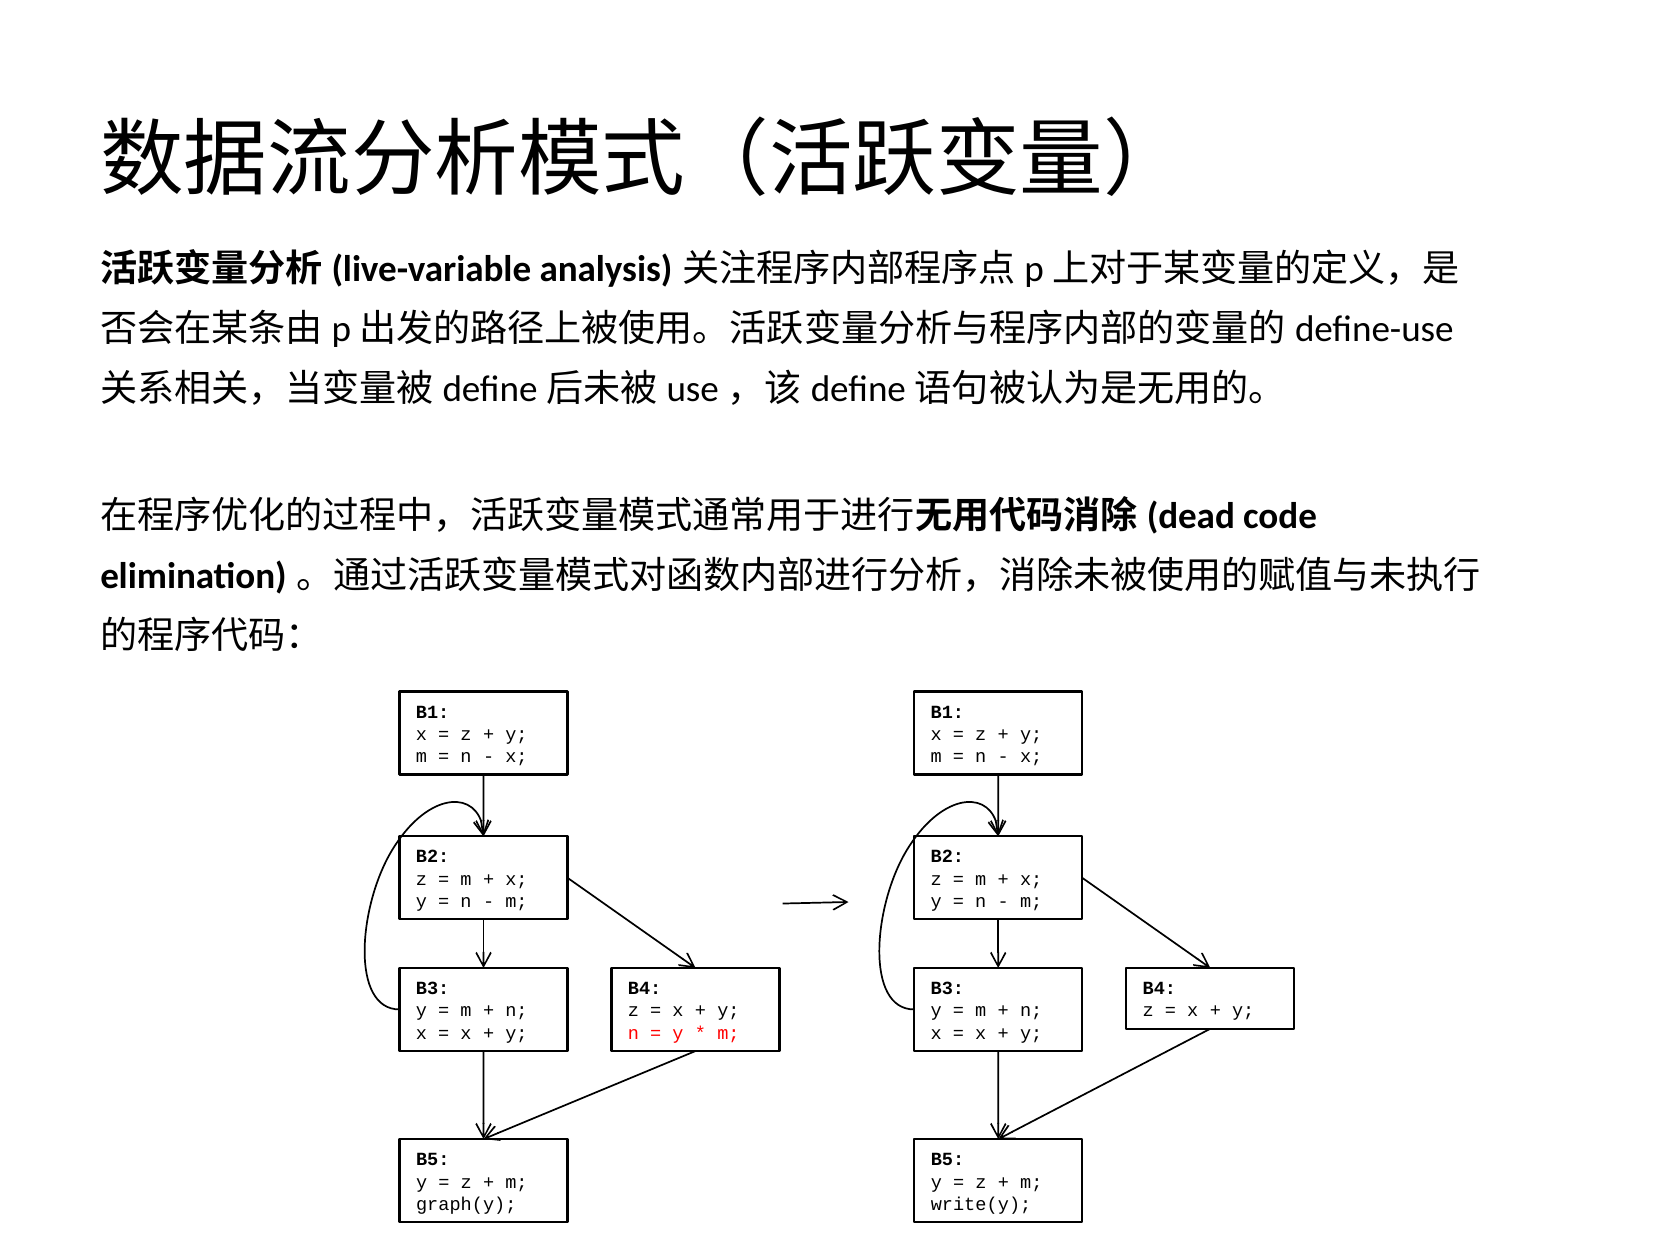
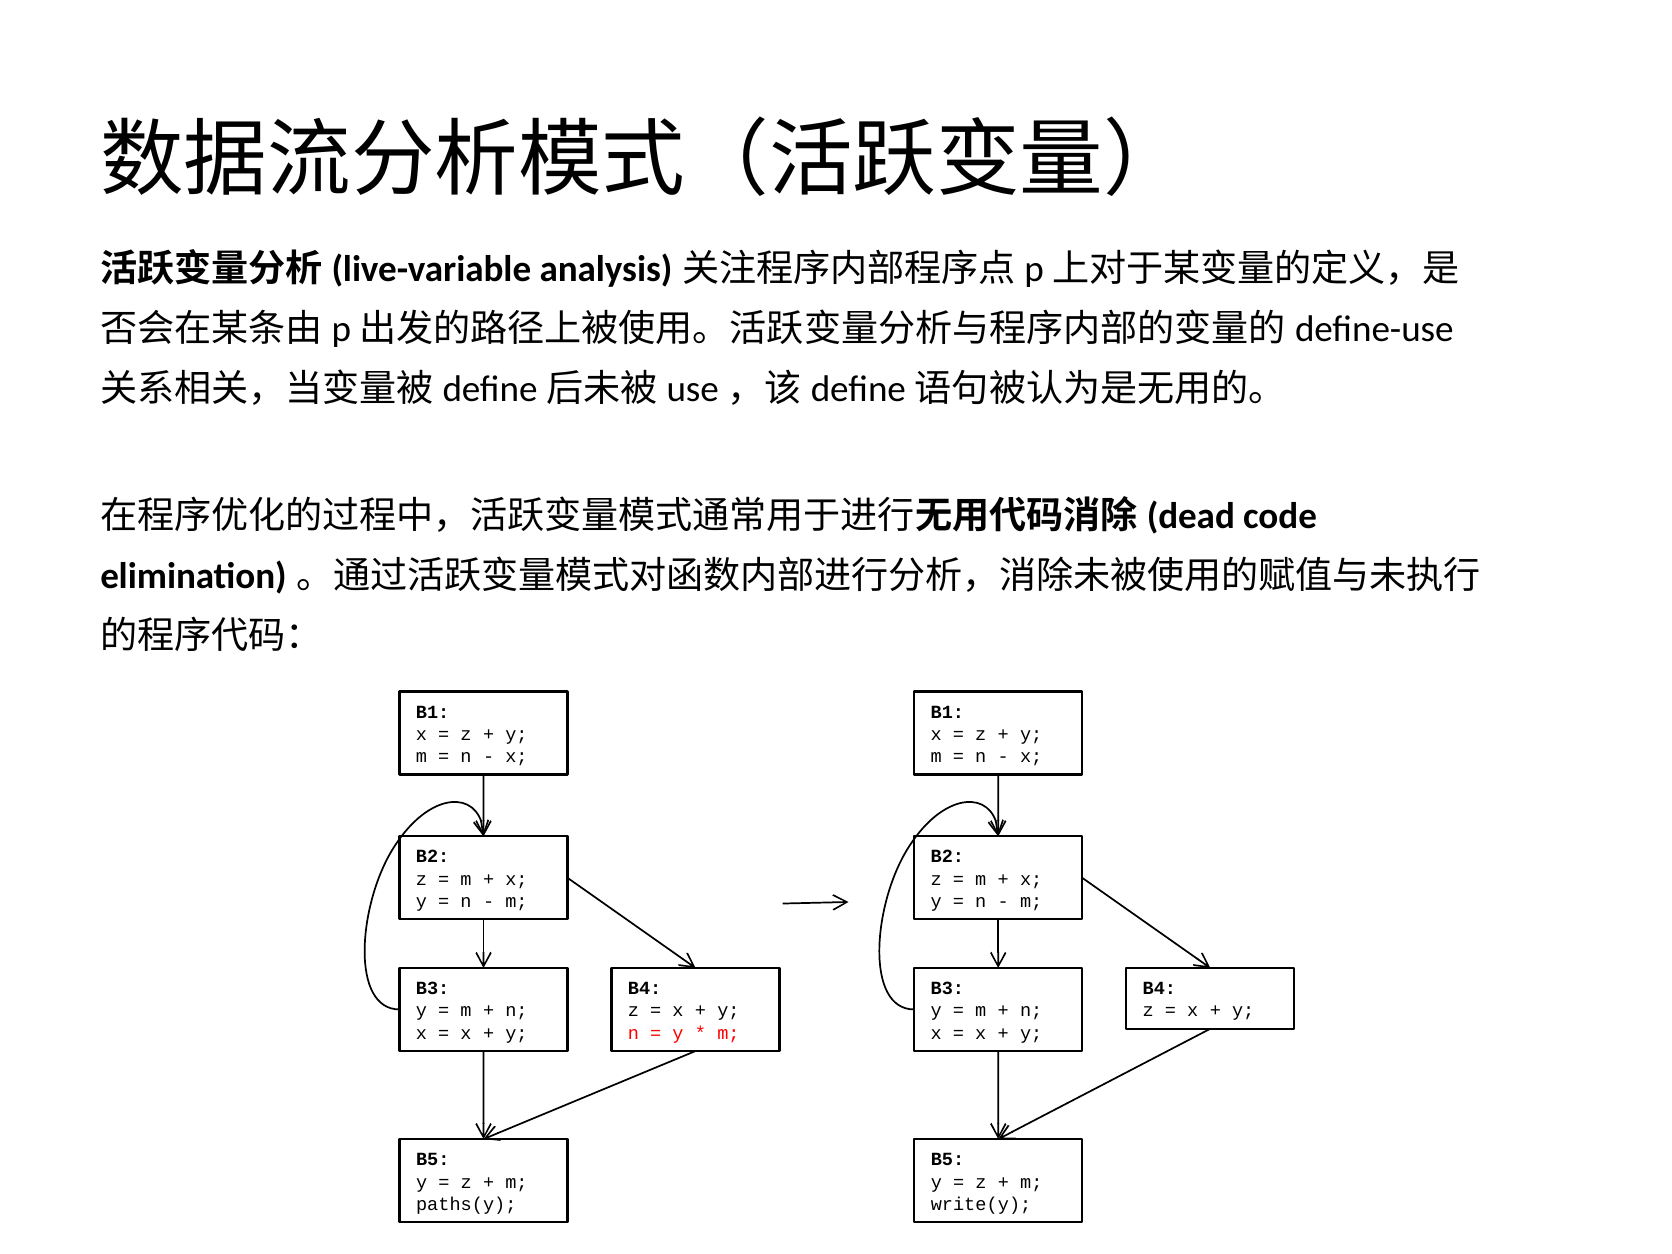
graph(y: graph(y -> paths(y
